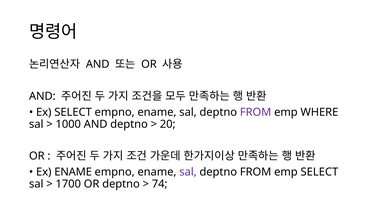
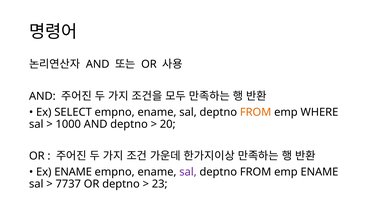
FROM at (256, 112) colour: purple -> orange
emp SELECT: SELECT -> ENAME
1700: 1700 -> 7737
74: 74 -> 23
